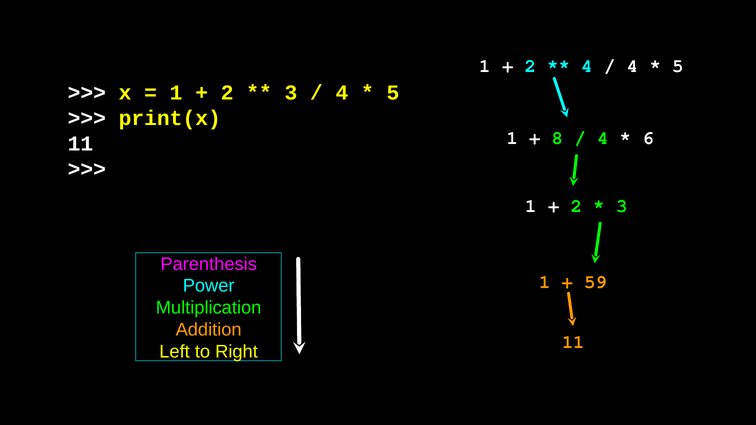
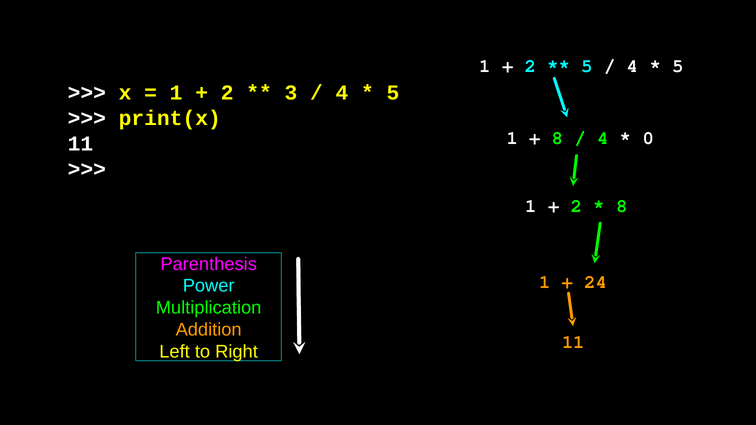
4 at (587, 66): 4 -> 5
6: 6 -> 0
3 at (622, 206): 3 -> 8
59: 59 -> 24
